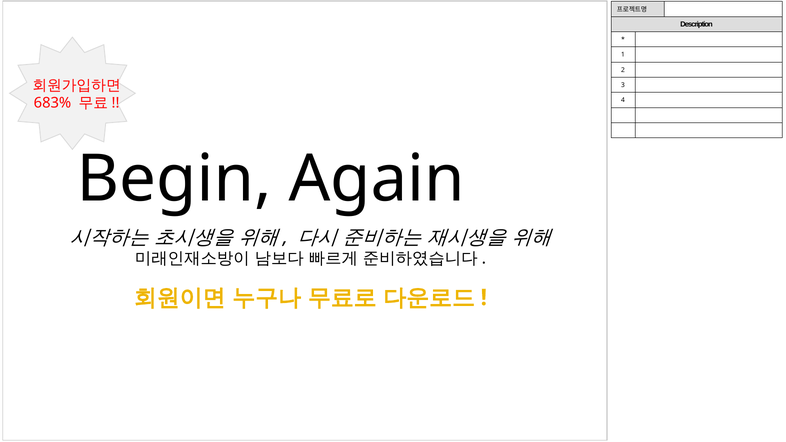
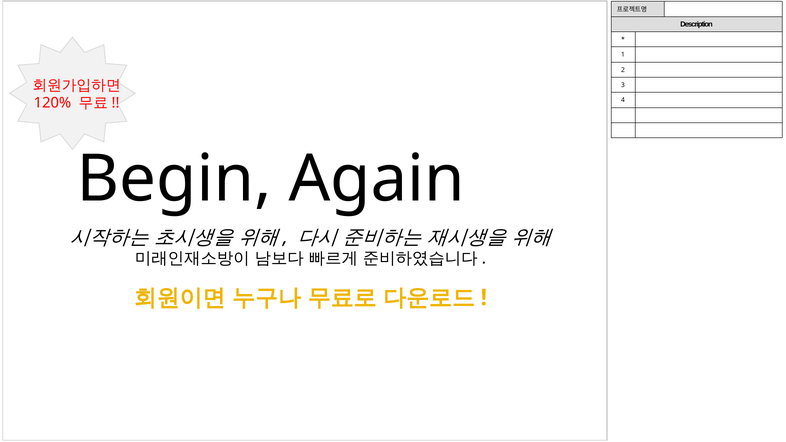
683%: 683% -> 120%
